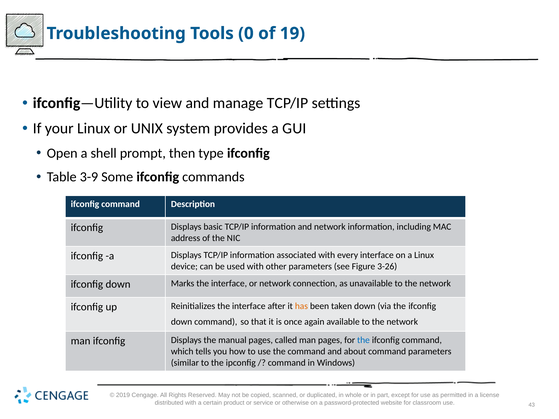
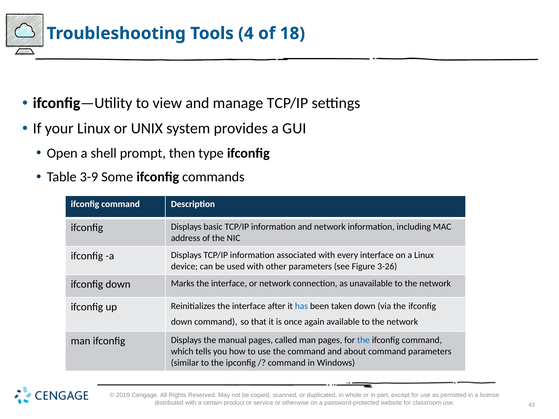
0: 0 -> 4
19: 19 -> 18
has colour: orange -> blue
